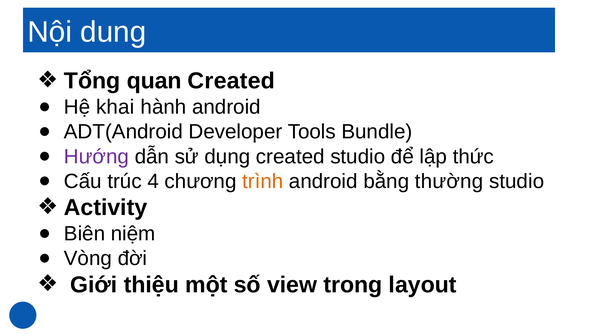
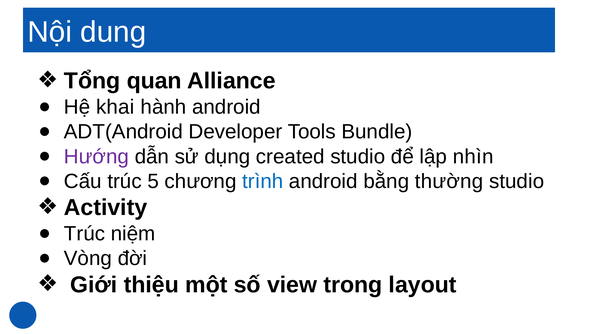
quan Created: Created -> Alliance
thức: thức -> nhìn
4: 4 -> 5
trình colour: orange -> blue
Biên at (85, 234): Biên -> Trúc
